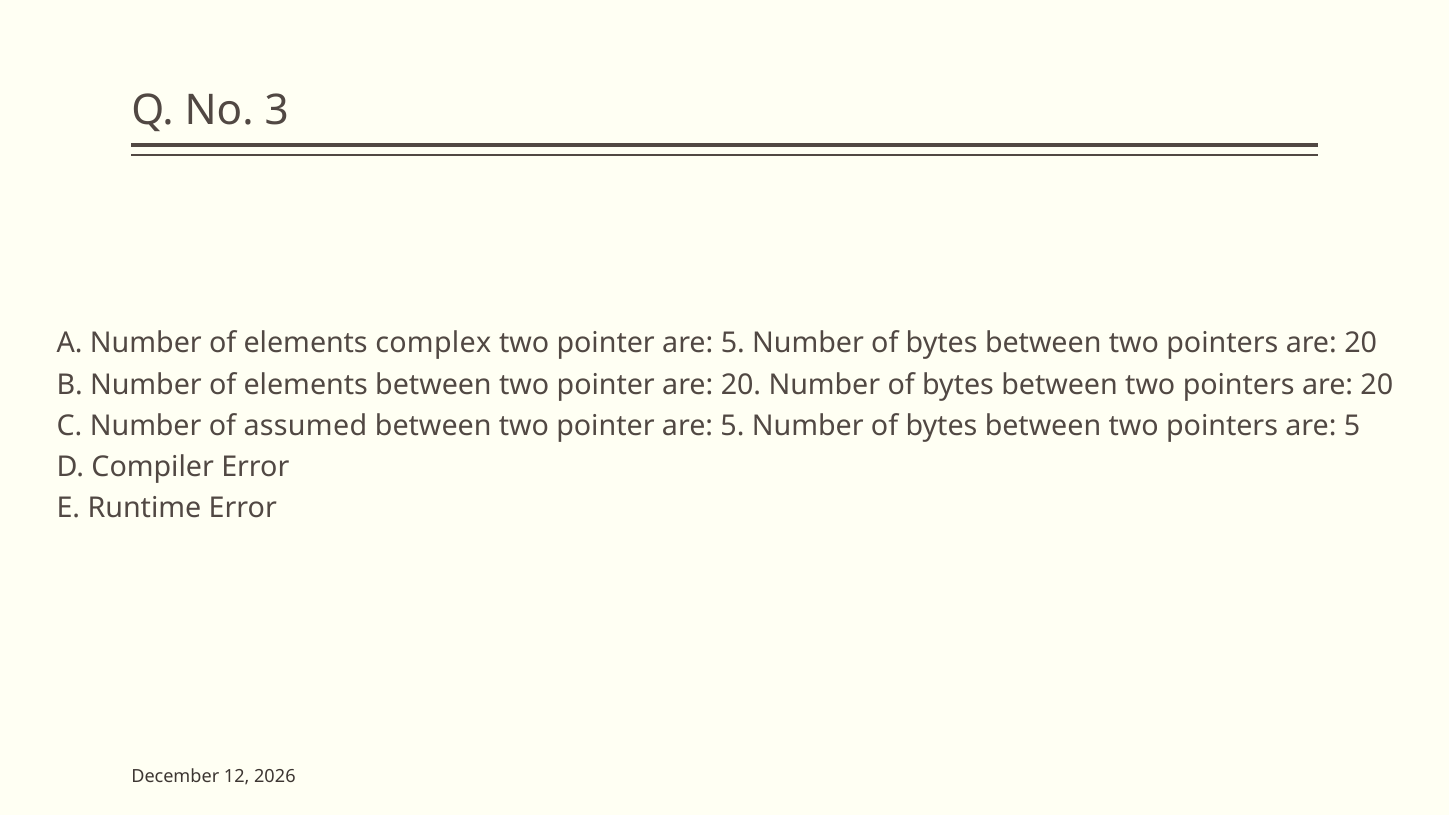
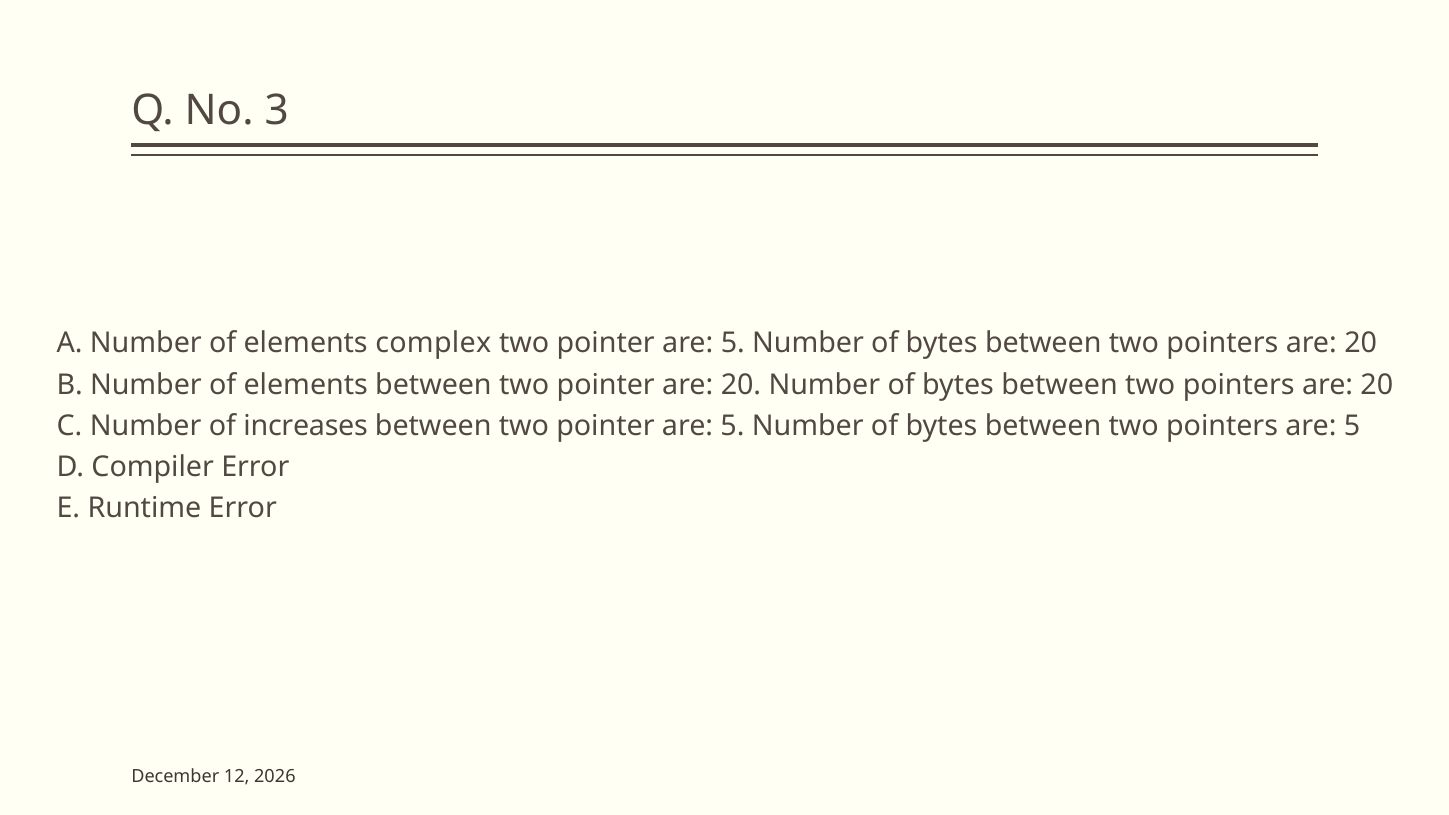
assumed: assumed -> increases
